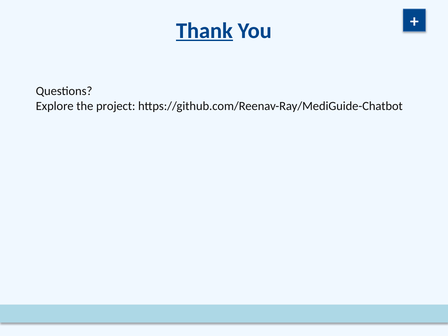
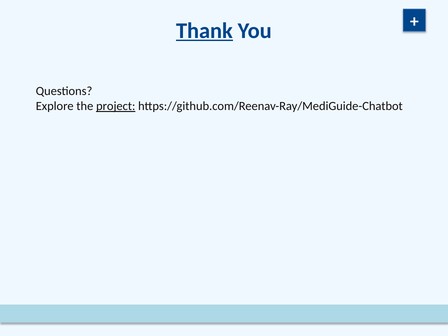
project underline: none -> present
